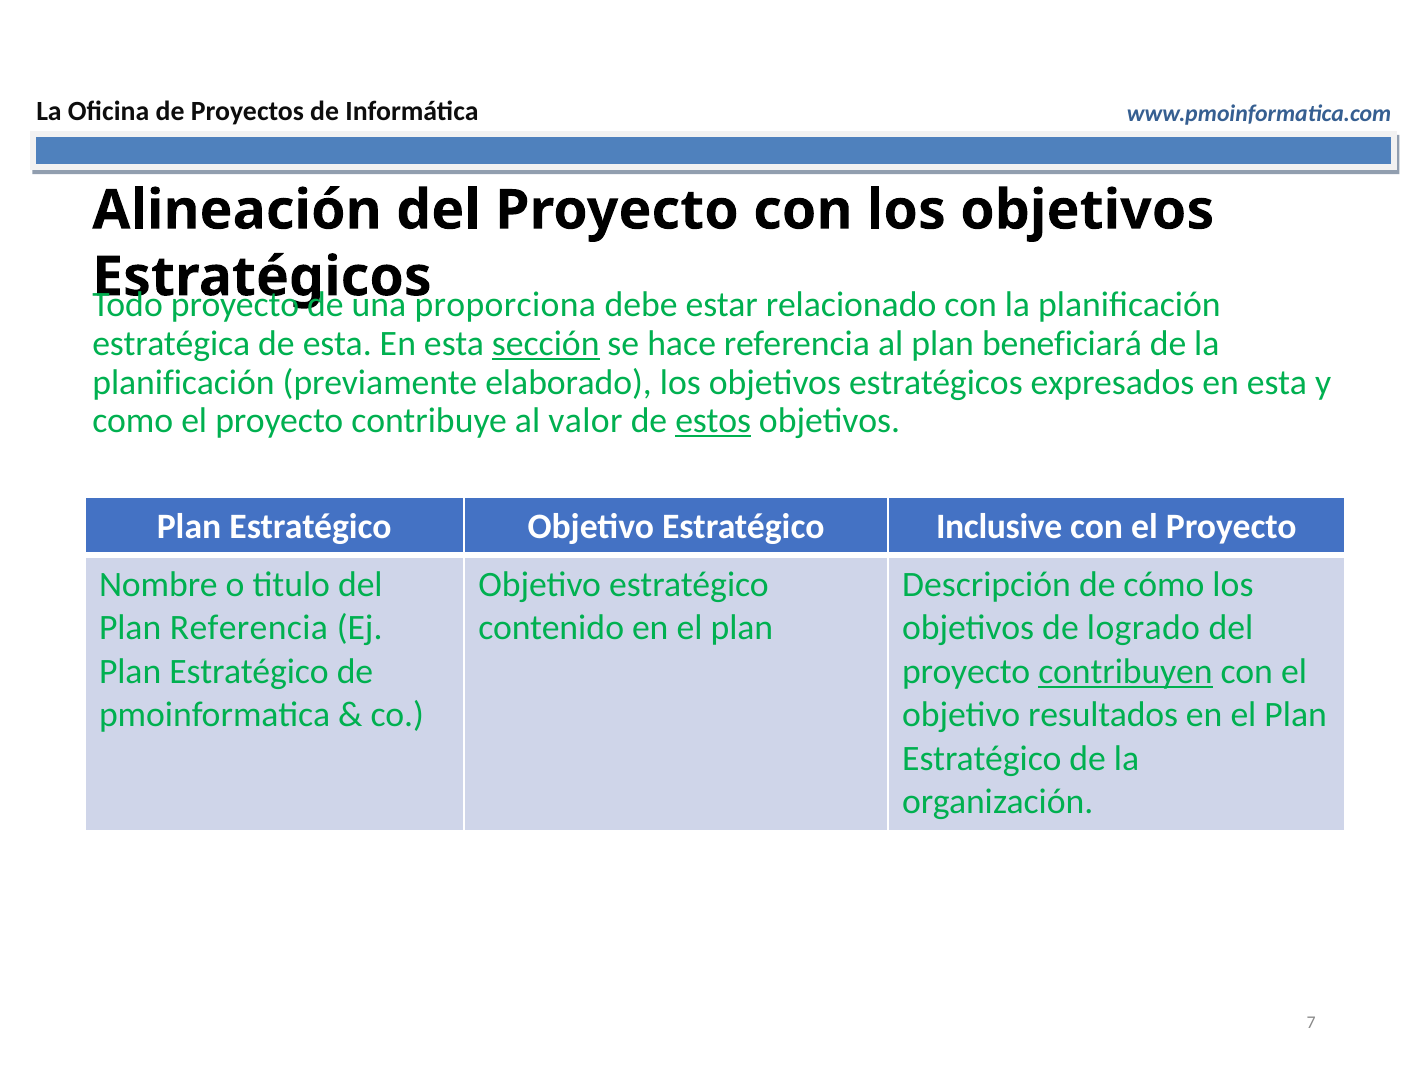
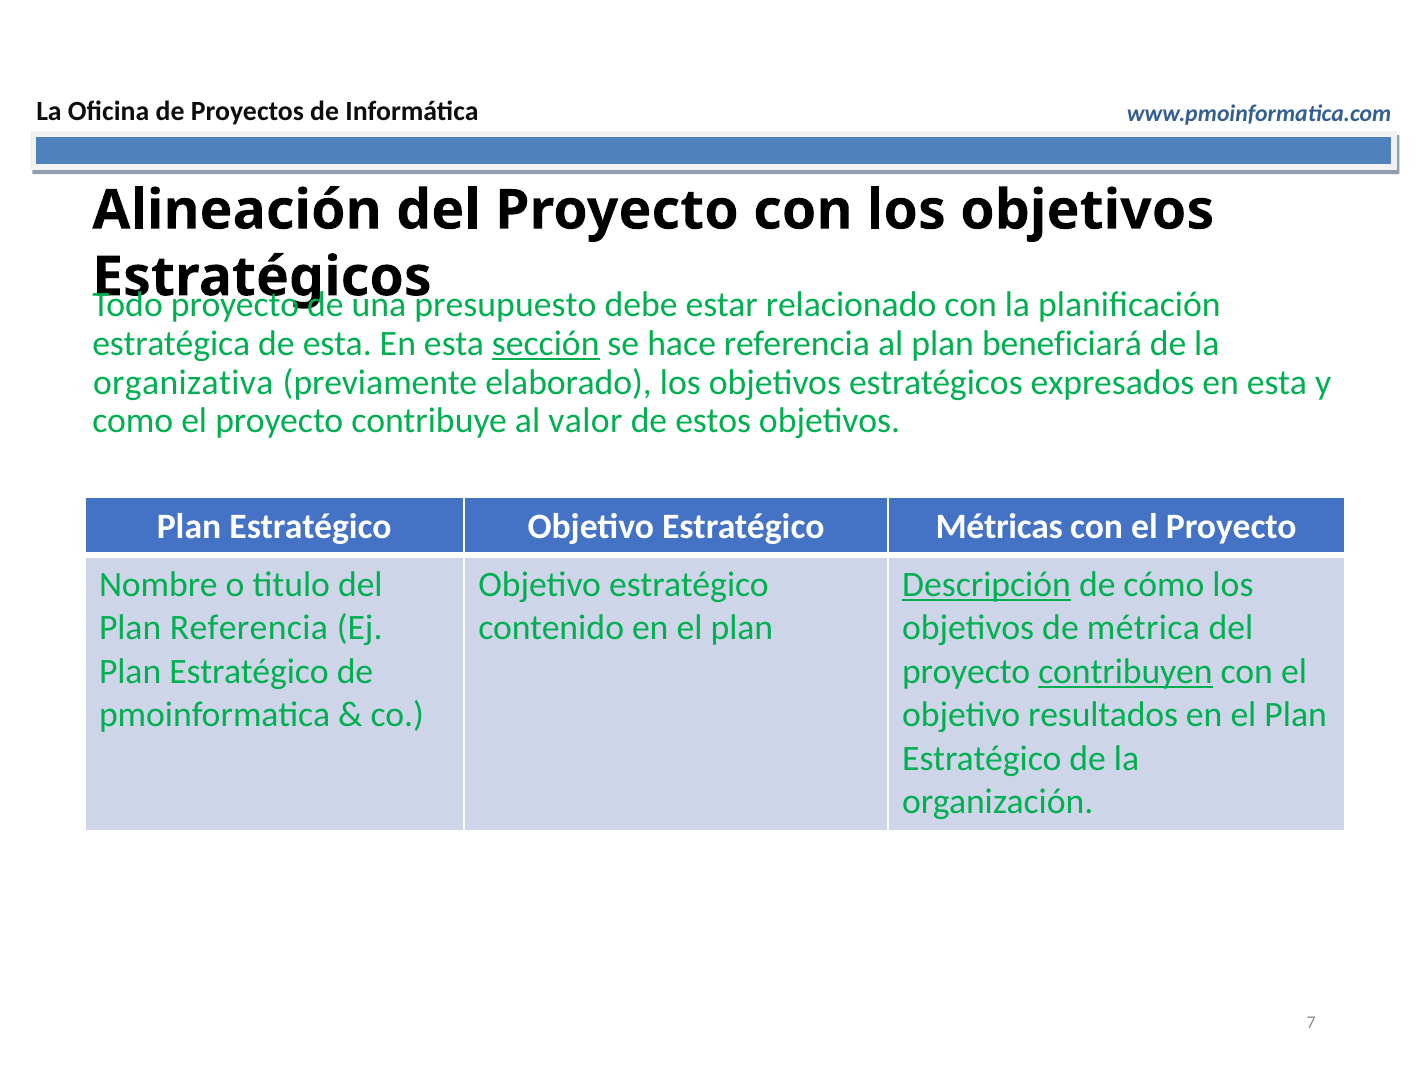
proporciona: proporciona -> presupuesto
planificación at (183, 382): planificación -> organizativa
estos underline: present -> none
Inclusive: Inclusive -> Métricas
Descripción underline: none -> present
logrado: logrado -> métrica
